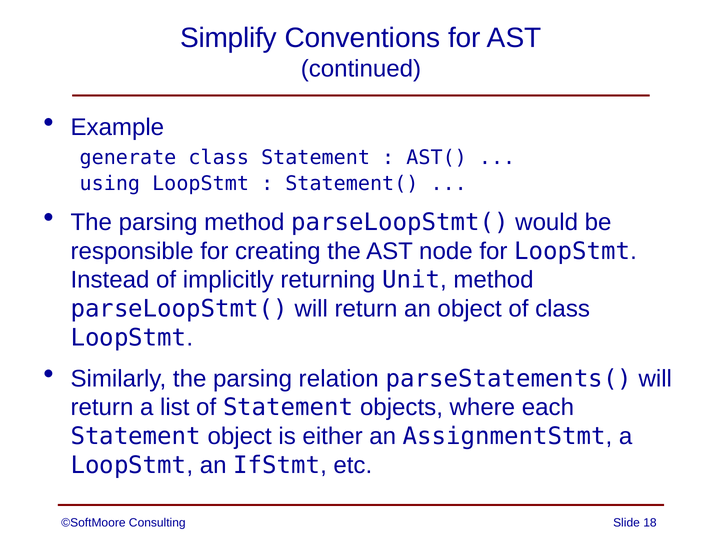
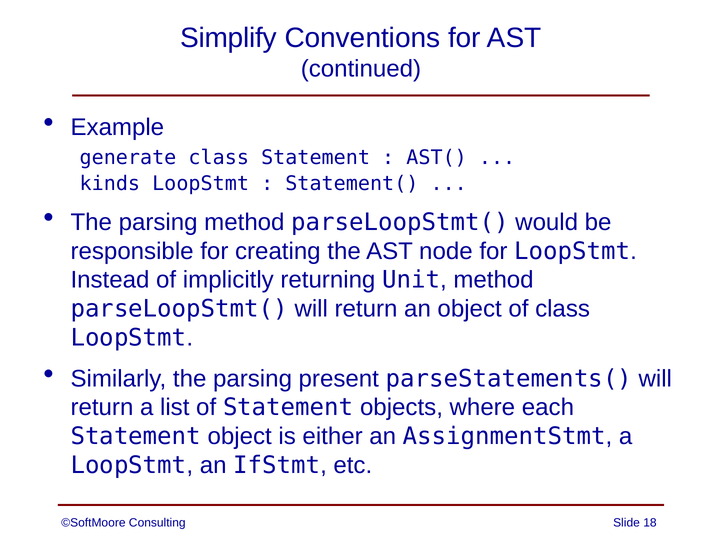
using: using -> kinds
relation: relation -> present
